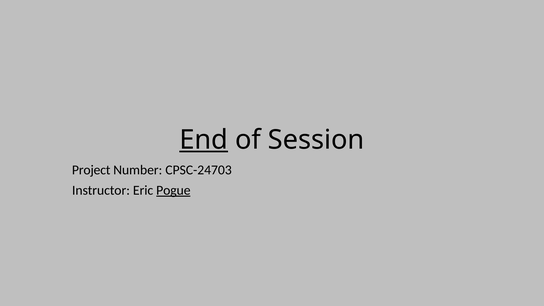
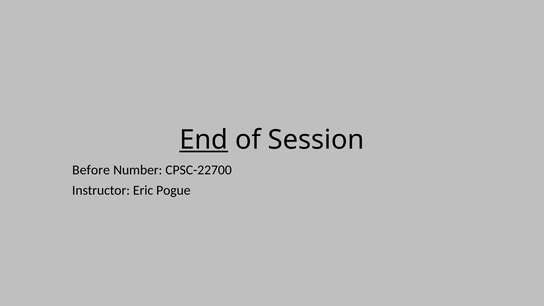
Project: Project -> Before
CPSC-24703: CPSC-24703 -> CPSC-22700
Pogue underline: present -> none
